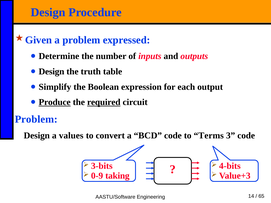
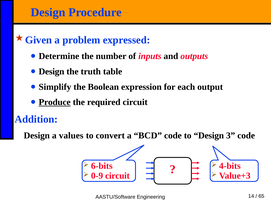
required underline: present -> none
Problem at (36, 119): Problem -> Addition
to Terms: Terms -> Design
3-bits: 3-bits -> 6-bits
0-9 taking: taking -> circuit
